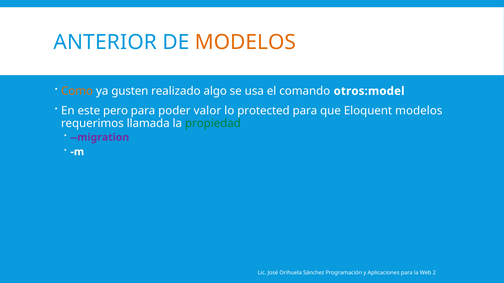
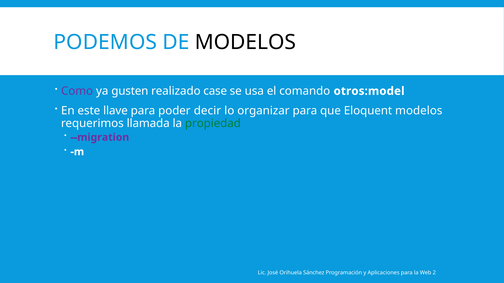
ANTERIOR: ANTERIOR -> PODEMOS
MODELOS at (245, 42) colour: orange -> black
Como colour: orange -> purple
algo: algo -> case
pero: pero -> llave
valor: valor -> decir
protected: protected -> organizar
